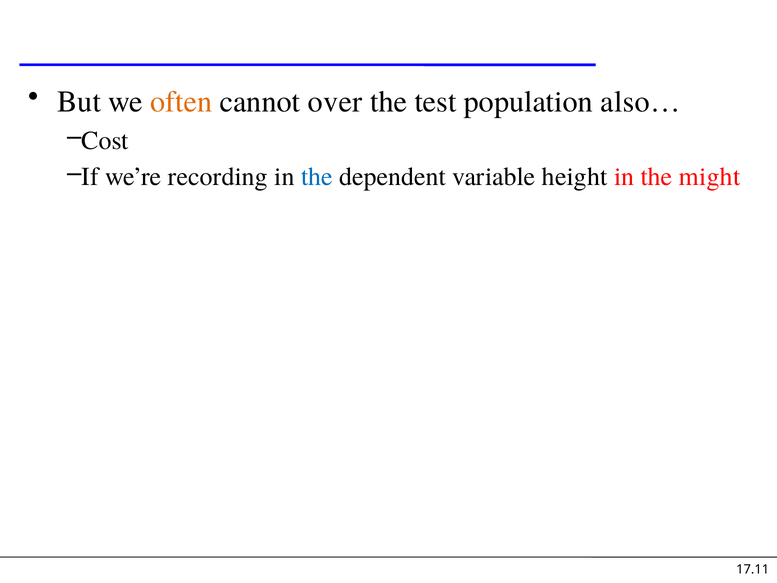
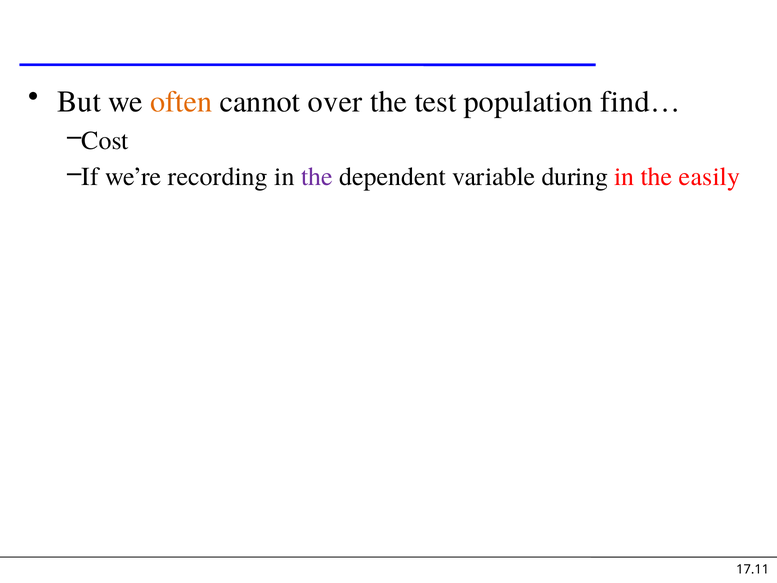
also…: also… -> find…
the at (317, 177) colour: blue -> purple
height: height -> during
might: might -> easily
